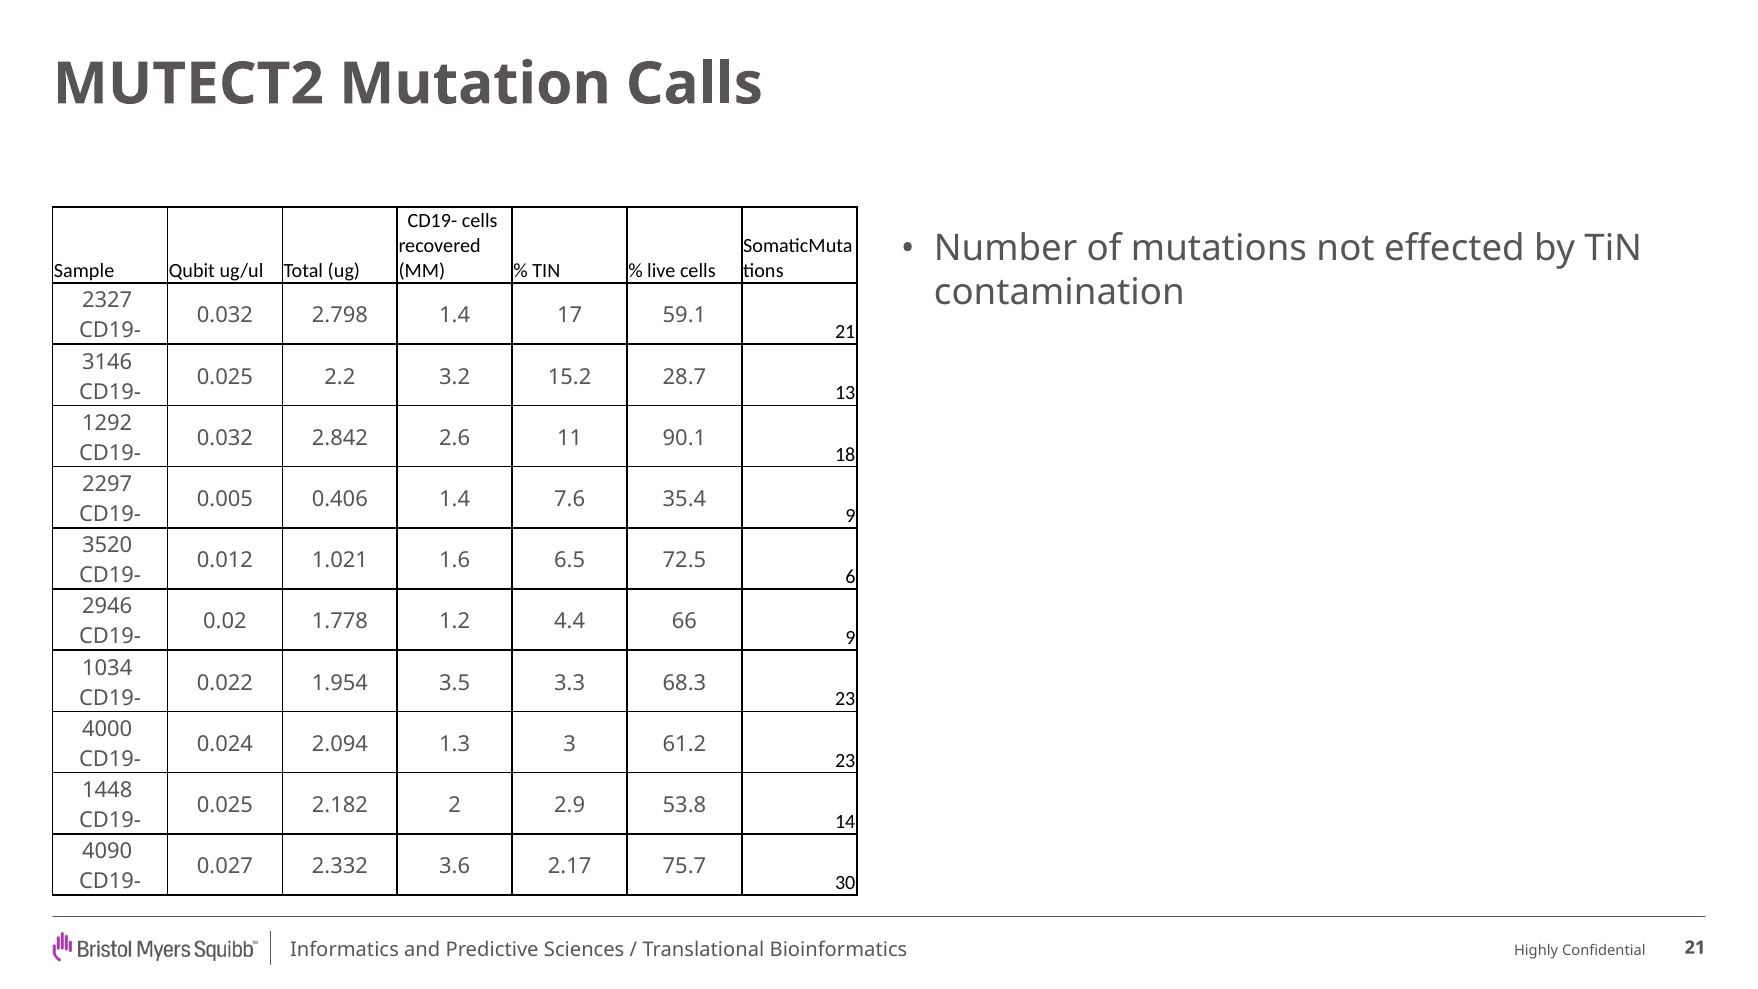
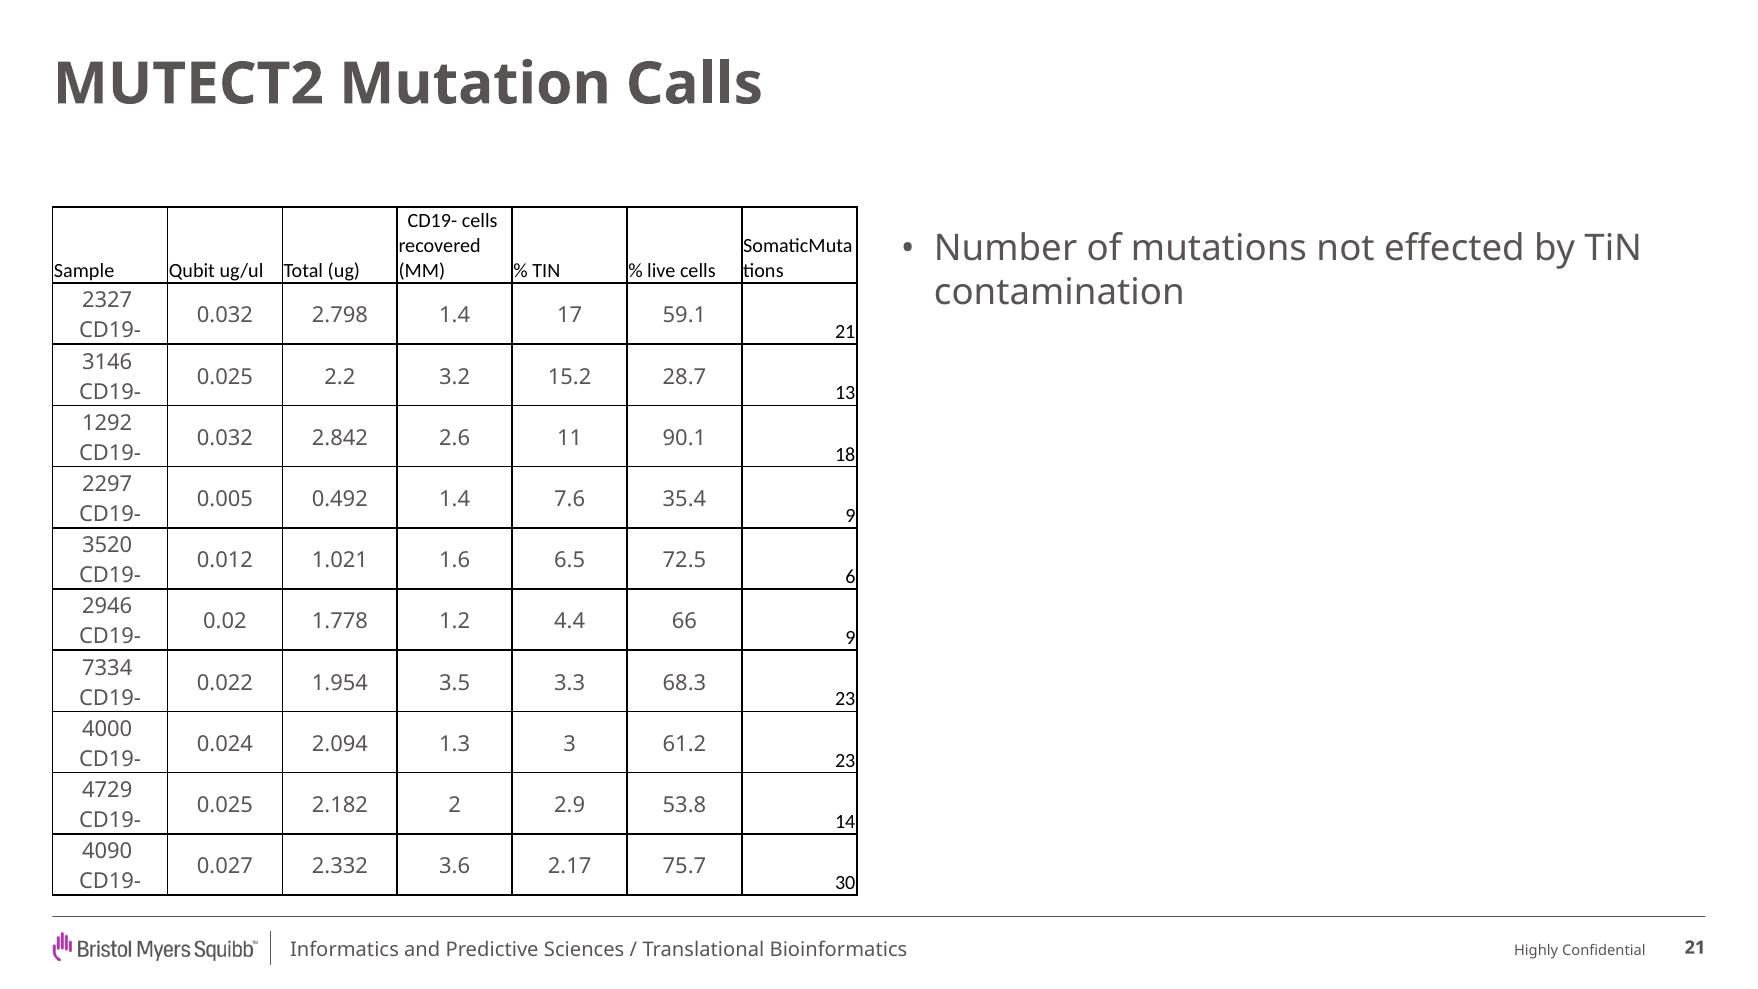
0.406: 0.406 -> 0.492
1034: 1034 -> 7334
1448: 1448 -> 4729
